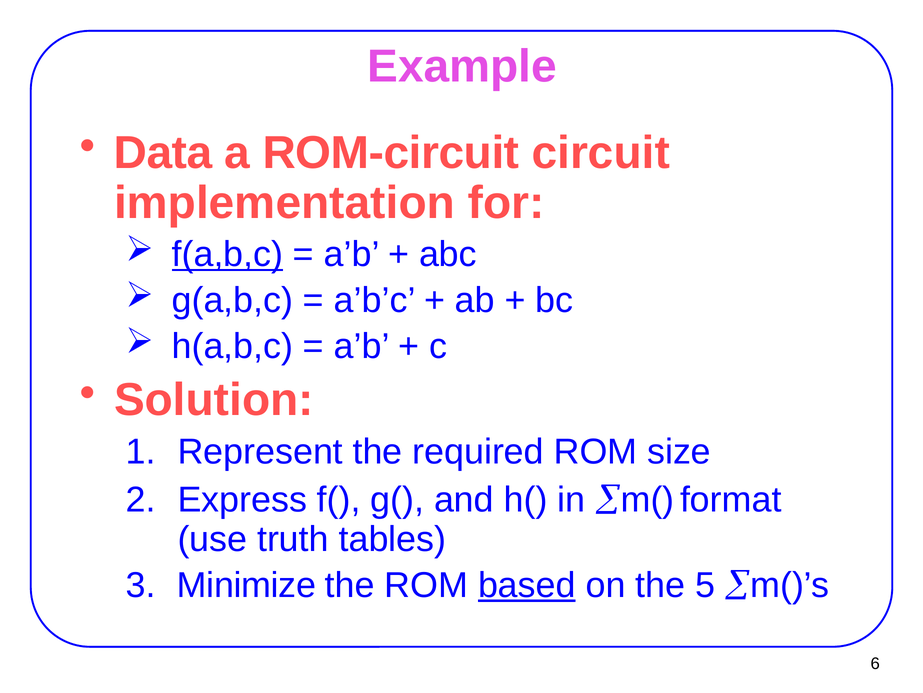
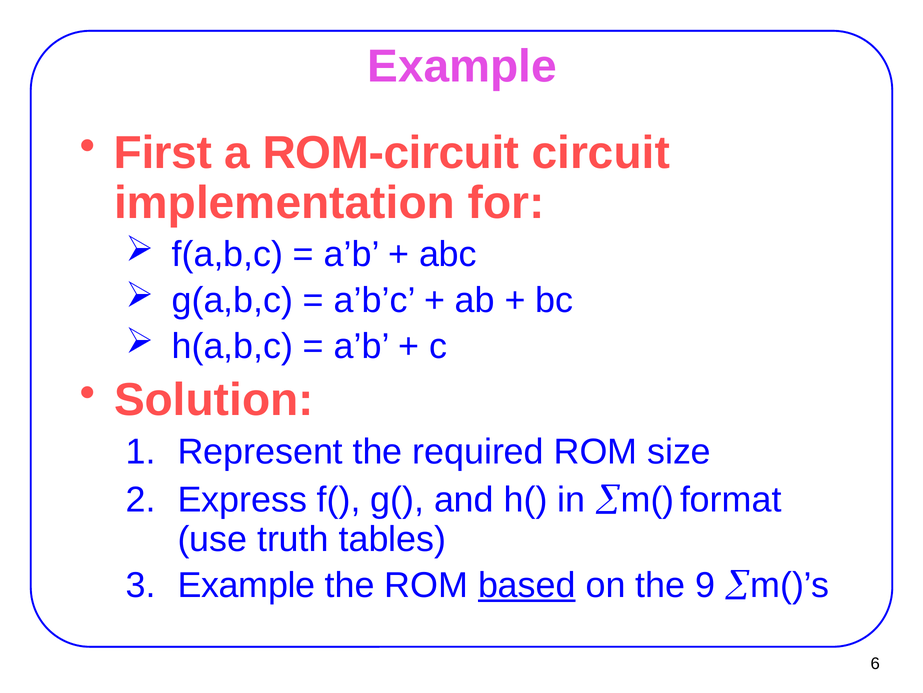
Data: Data -> First
f(a,b,c underline: present -> none
3 Minimize: Minimize -> Example
5: 5 -> 9
